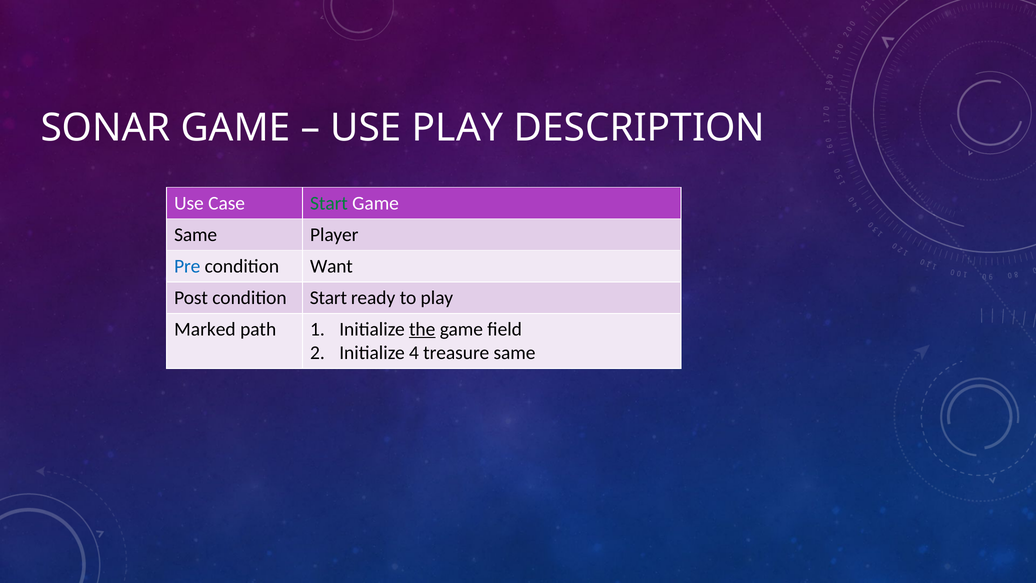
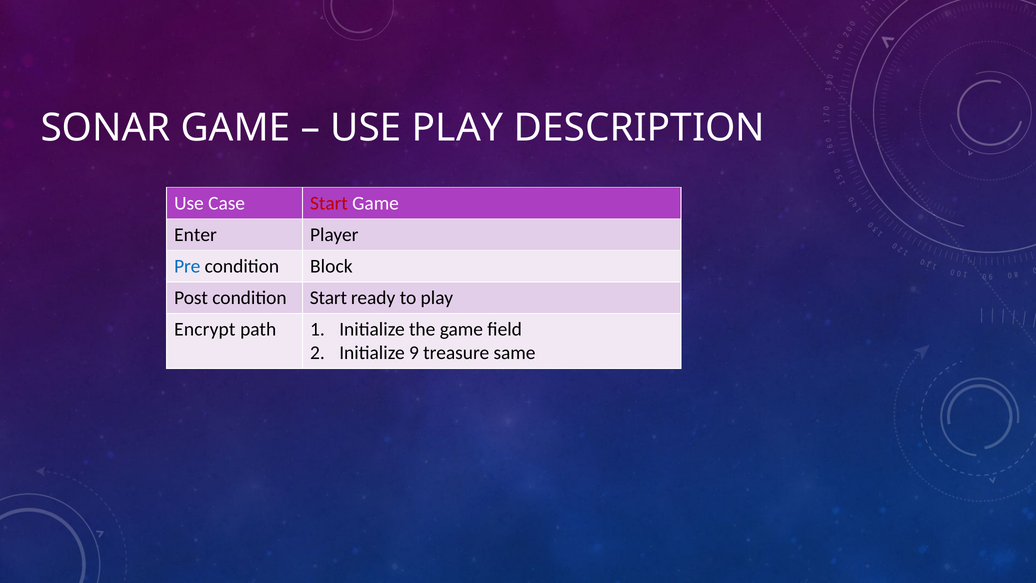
Start at (329, 203) colour: green -> red
Same at (196, 235): Same -> Enter
Want: Want -> Block
Marked: Marked -> Encrypt
the underline: present -> none
4: 4 -> 9
